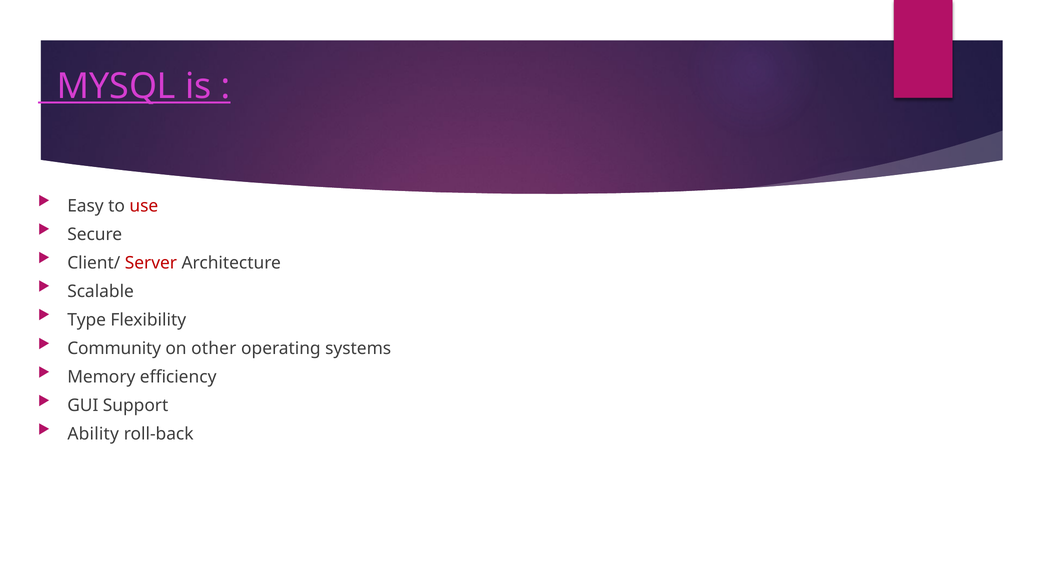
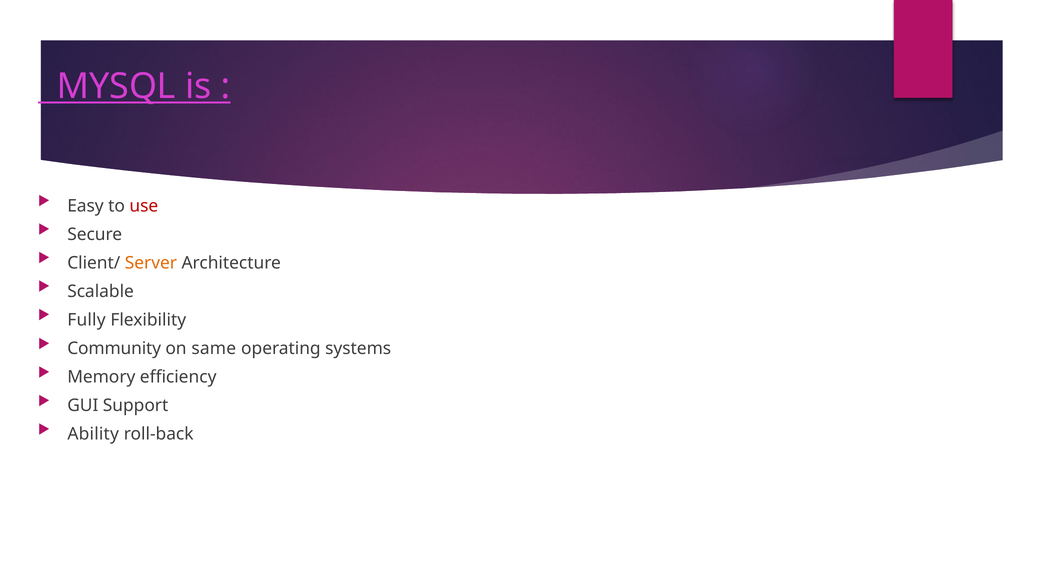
Server colour: red -> orange
Type: Type -> Fully
other: other -> same
